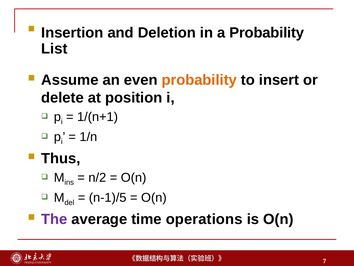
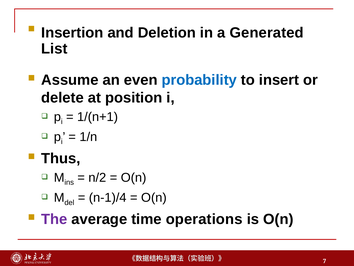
a Probability: Probability -> Generated
probability at (199, 80) colour: orange -> blue
n-1)/5: n-1)/5 -> n-1)/4
